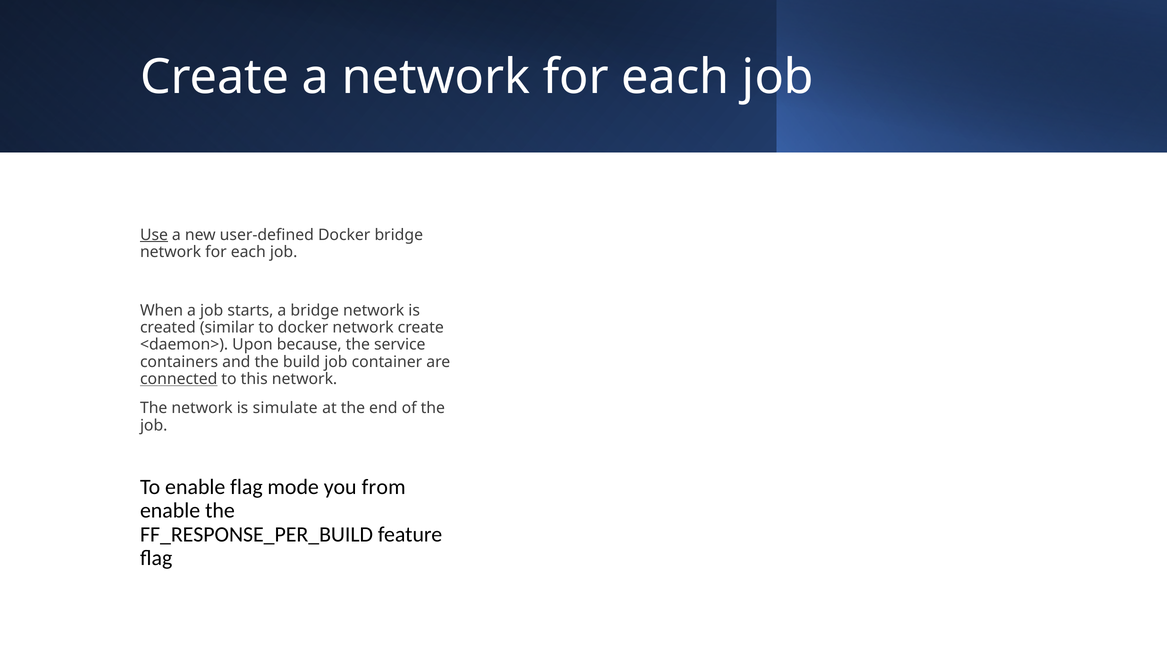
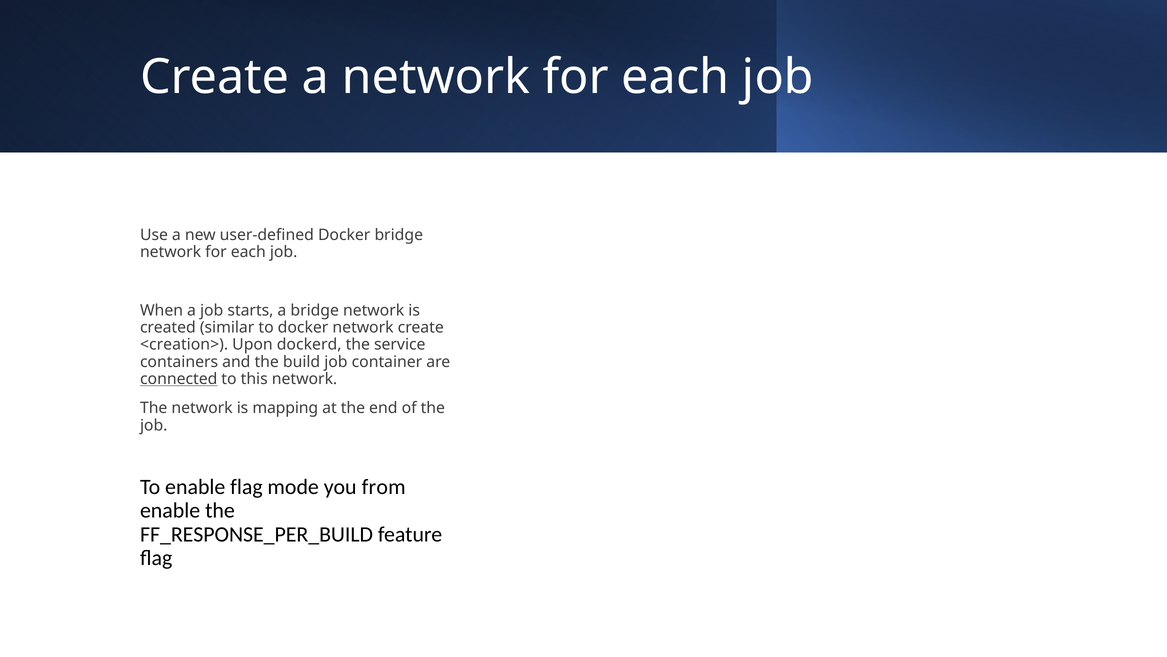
Use underline: present -> none
<daemon>: <daemon> -> <creation>
because: because -> dockerd
simulate: simulate -> mapping
